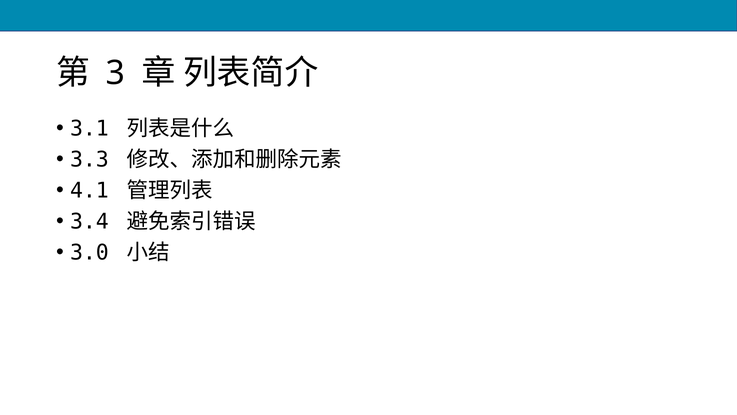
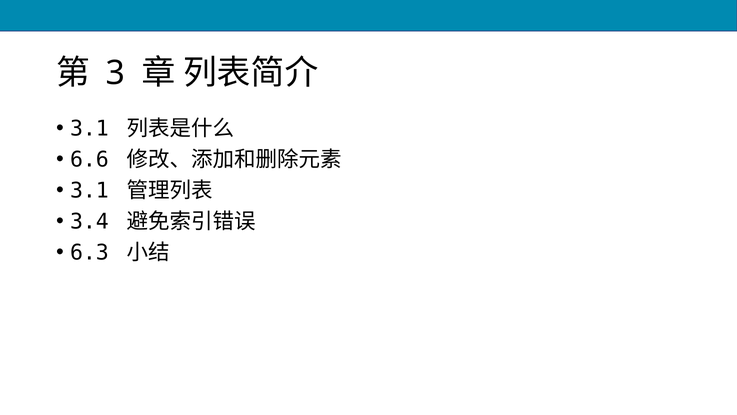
3.3: 3.3 -> 6.6
4.1 at (89, 190): 4.1 -> 3.1
3.0: 3.0 -> 6.3
